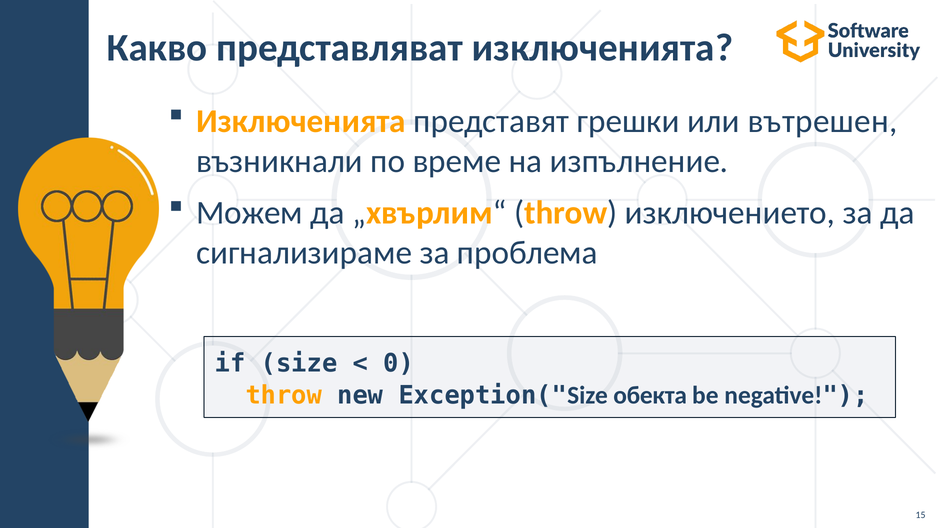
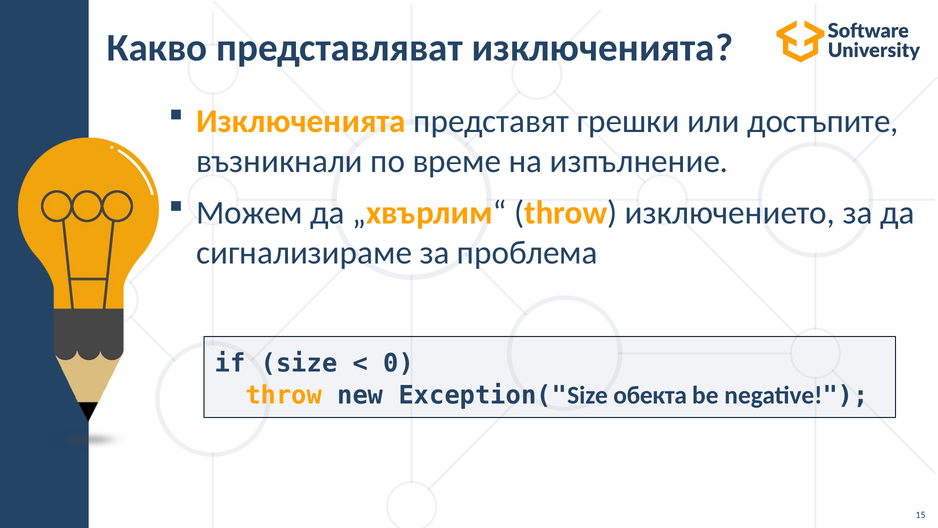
вътрешен: вътрешен -> достъпите
